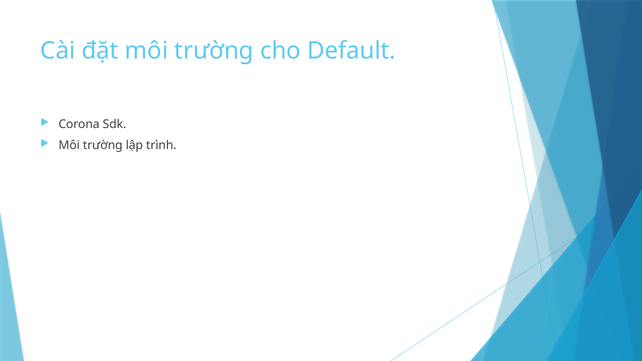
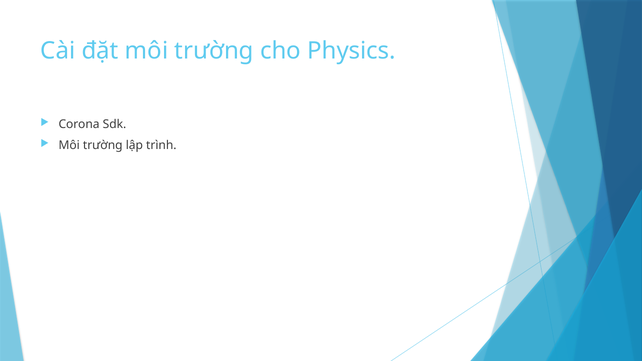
Default: Default -> Physics
